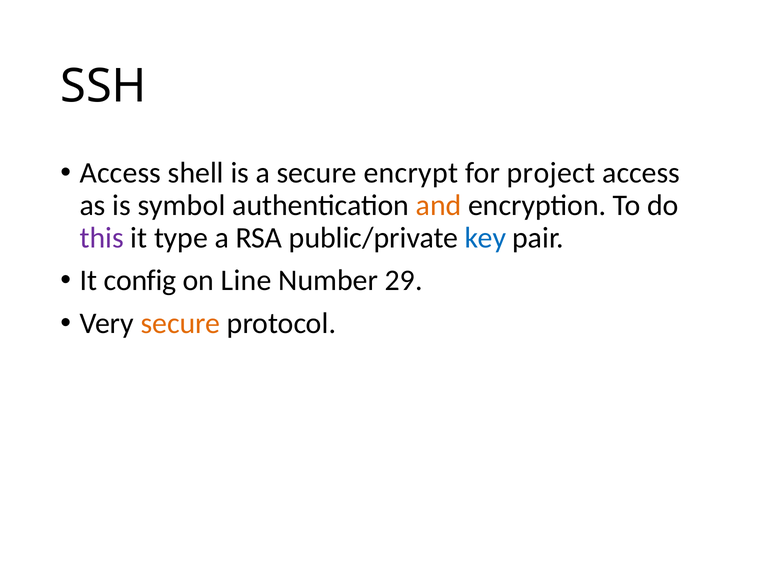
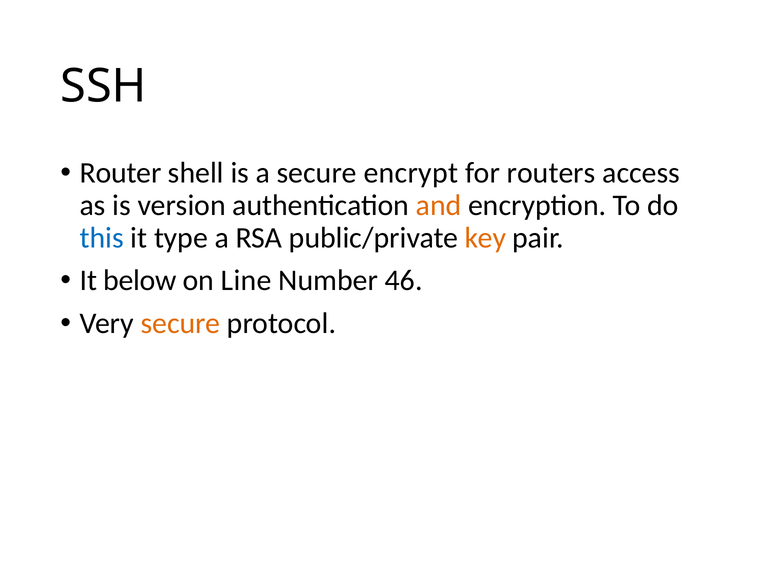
Access at (120, 173): Access -> Router
project: project -> routers
symbol: symbol -> version
this colour: purple -> blue
key colour: blue -> orange
config: config -> below
29: 29 -> 46
